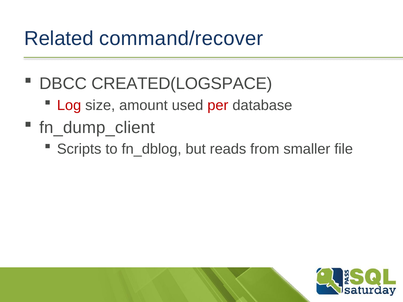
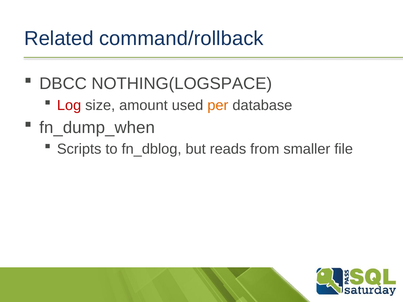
command/recover: command/recover -> command/rollback
CREATED(LOGSPACE: CREATED(LOGSPACE -> NOTHING(LOGSPACE
per colour: red -> orange
fn_dump_client: fn_dump_client -> fn_dump_when
